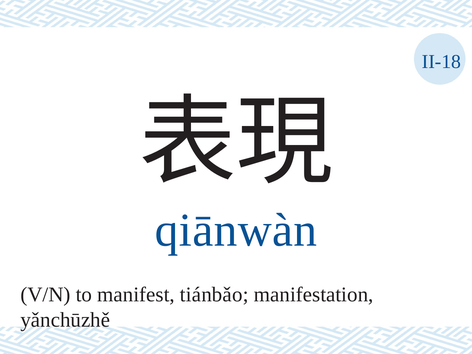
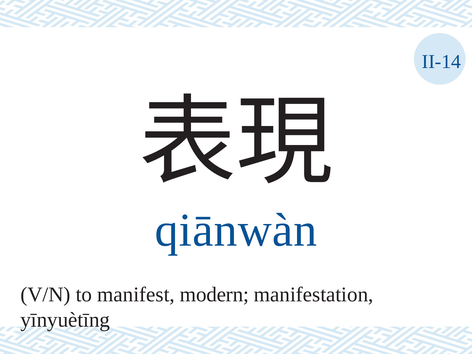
II-18: II-18 -> II-14
tiánbǎo: tiánbǎo -> modern
yǎnchūzhě: yǎnchūzhě -> yīnyuètīng
